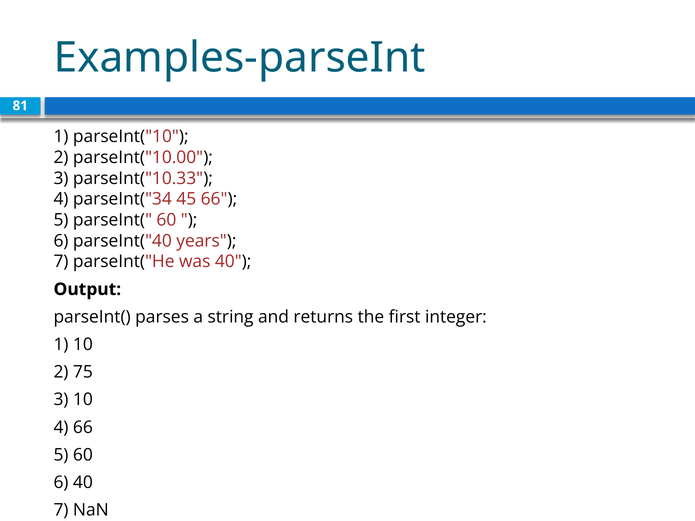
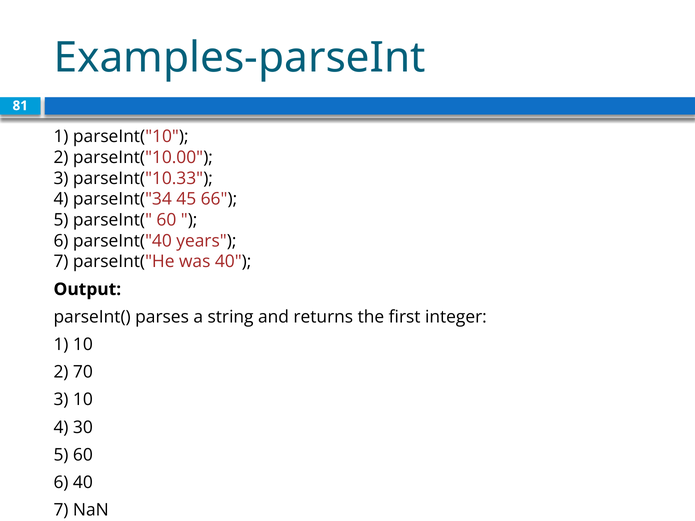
75: 75 -> 70
4 66: 66 -> 30
